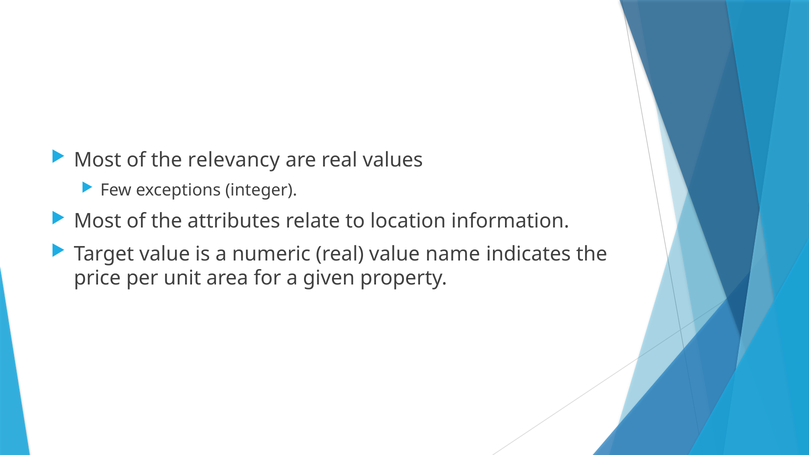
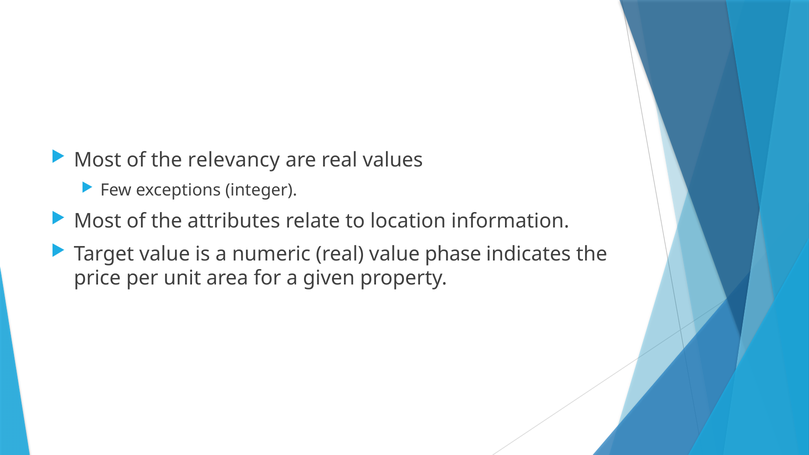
name: name -> phase
